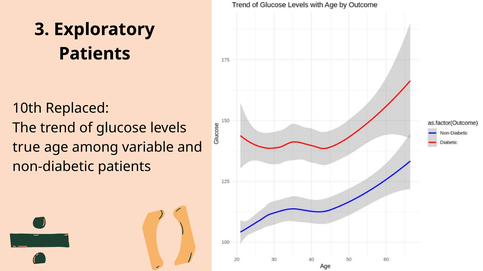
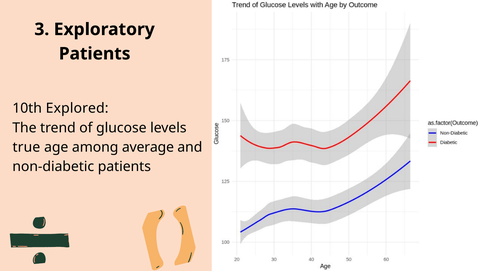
Replaced: Replaced -> Explored
variable: variable -> average
